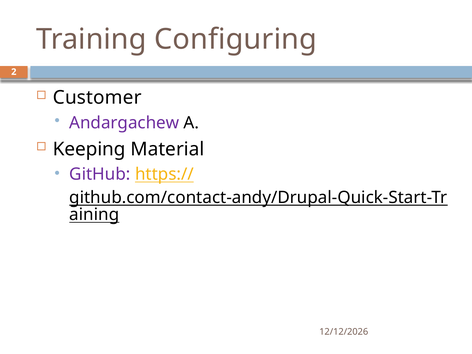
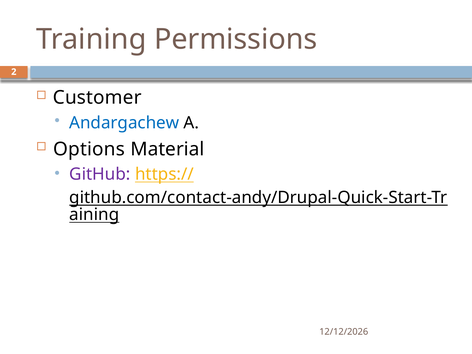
Configuring: Configuring -> Permissions
Andargachew colour: purple -> blue
Keeping: Keeping -> Options
